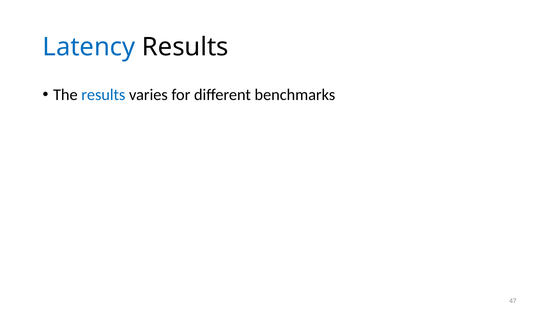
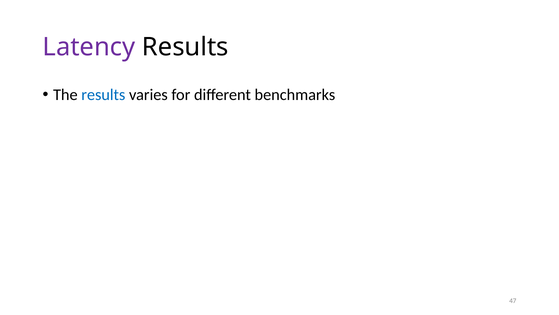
Latency colour: blue -> purple
